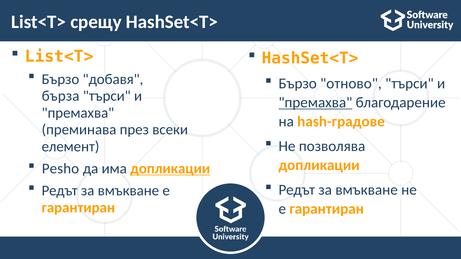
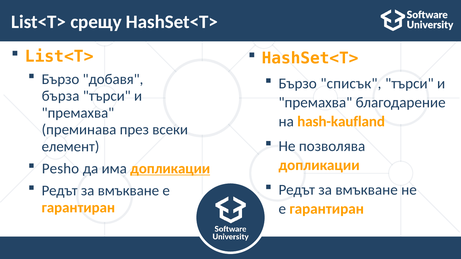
отново: отново -> списък
премахва at (315, 103) underline: present -> none
hash-градове: hash-градове -> hash-kaufland
